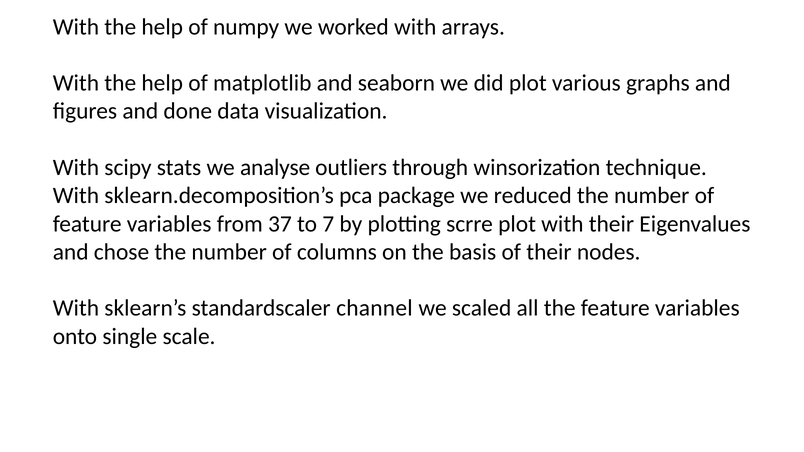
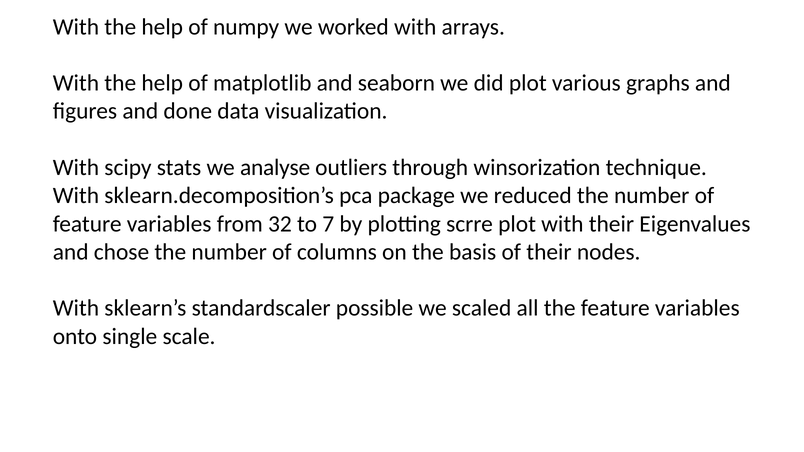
37: 37 -> 32
channel: channel -> possible
